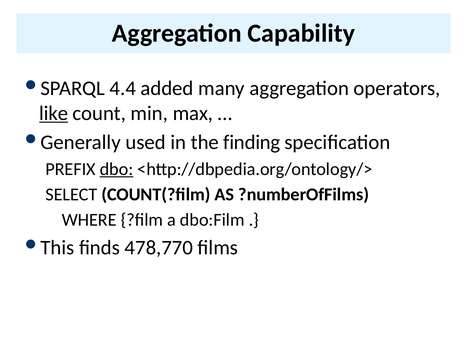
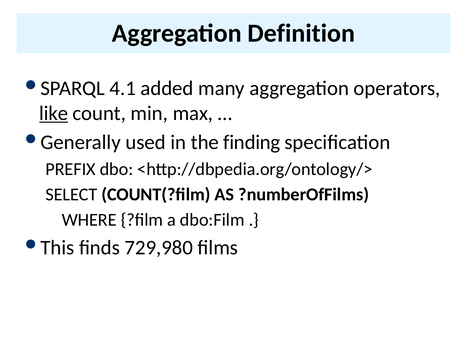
Capability: Capability -> Definition
4.4: 4.4 -> 4.1
dbo underline: present -> none
478,770: 478,770 -> 729,980
